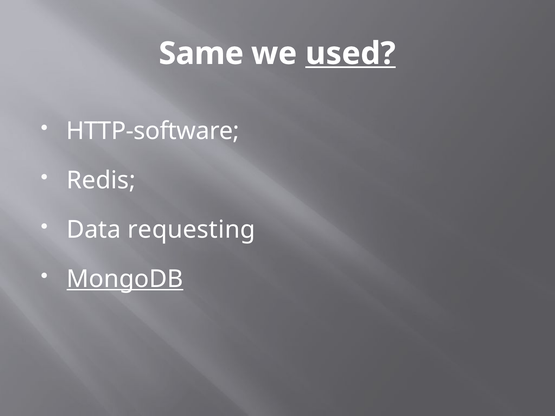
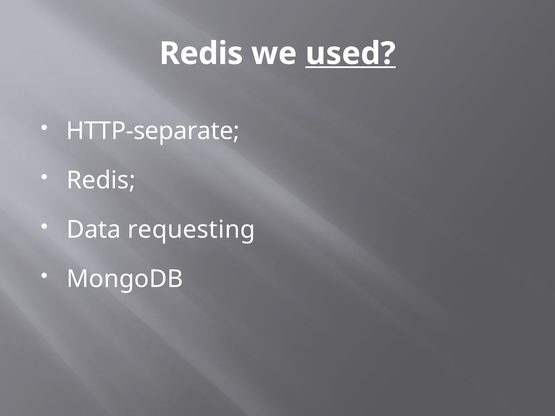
Same at (201, 54): Same -> Redis
HTTP-software: HTTP-software -> HTTP-separate
MongoDB underline: present -> none
